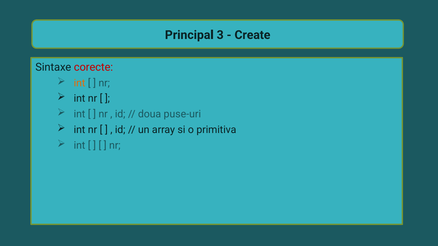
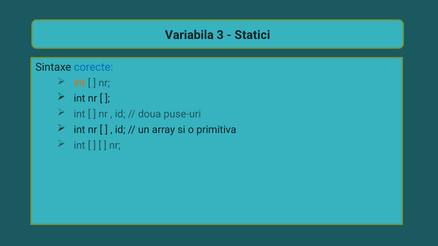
Principal: Principal -> Variabila
Create: Create -> Statici
corecte colour: red -> blue
